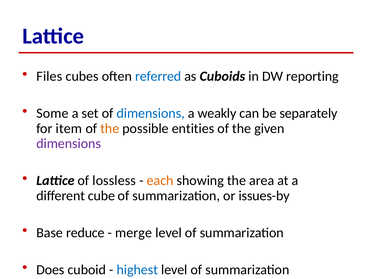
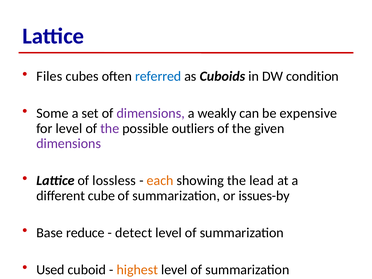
reporting: reporting -> condition
dimensions at (151, 113) colour: blue -> purple
separately: separately -> expensive
for item: item -> level
the at (110, 128) colour: orange -> purple
entities: entities -> outliers
area: area -> lead
merge: merge -> detect
Does: Does -> Used
highest colour: blue -> orange
